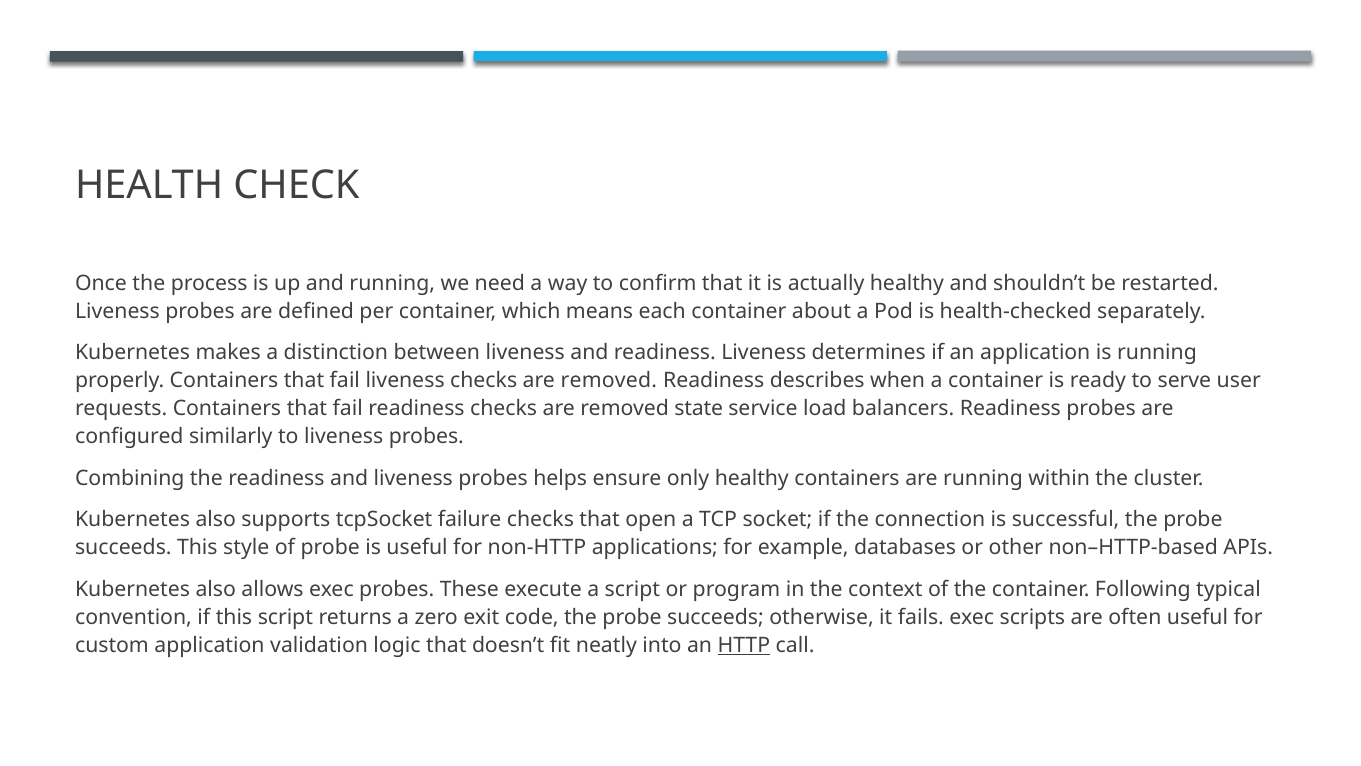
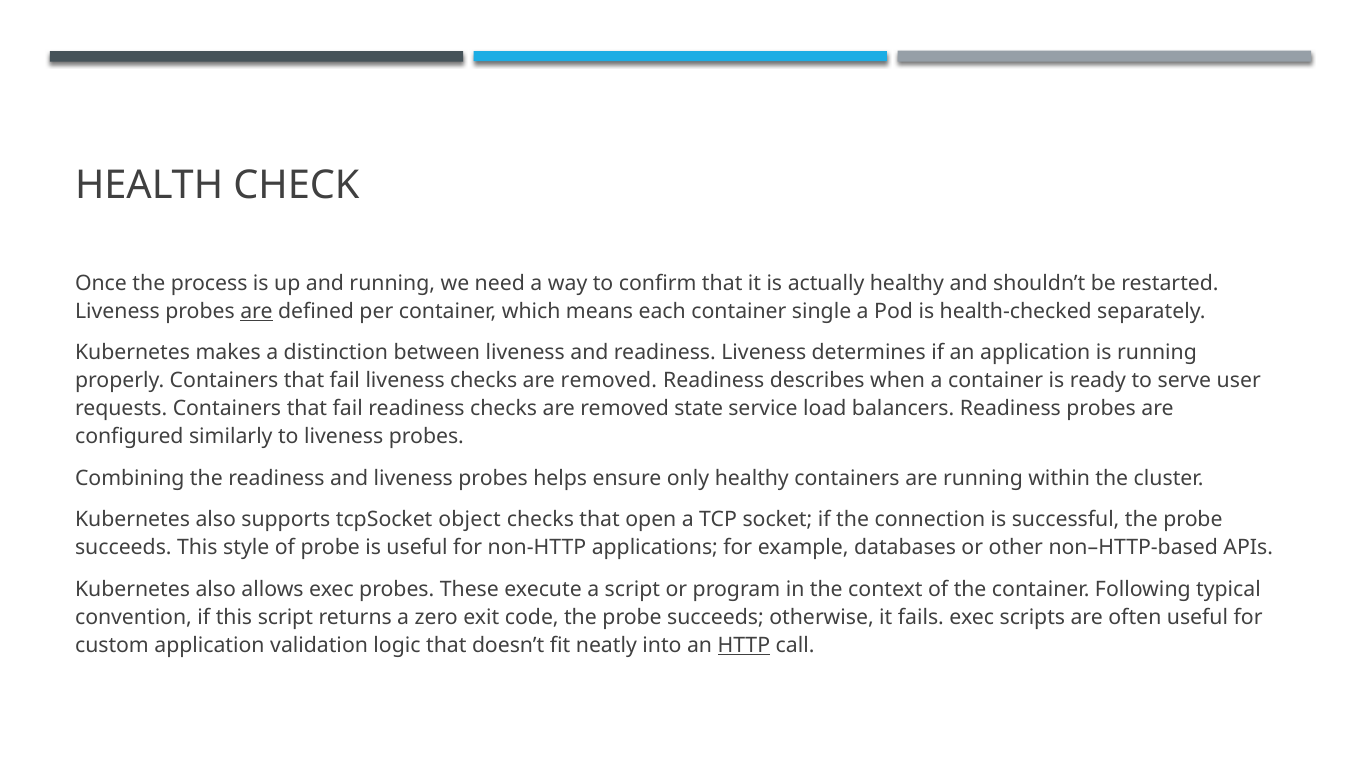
are at (257, 311) underline: none -> present
about: about -> single
failure: failure -> object
